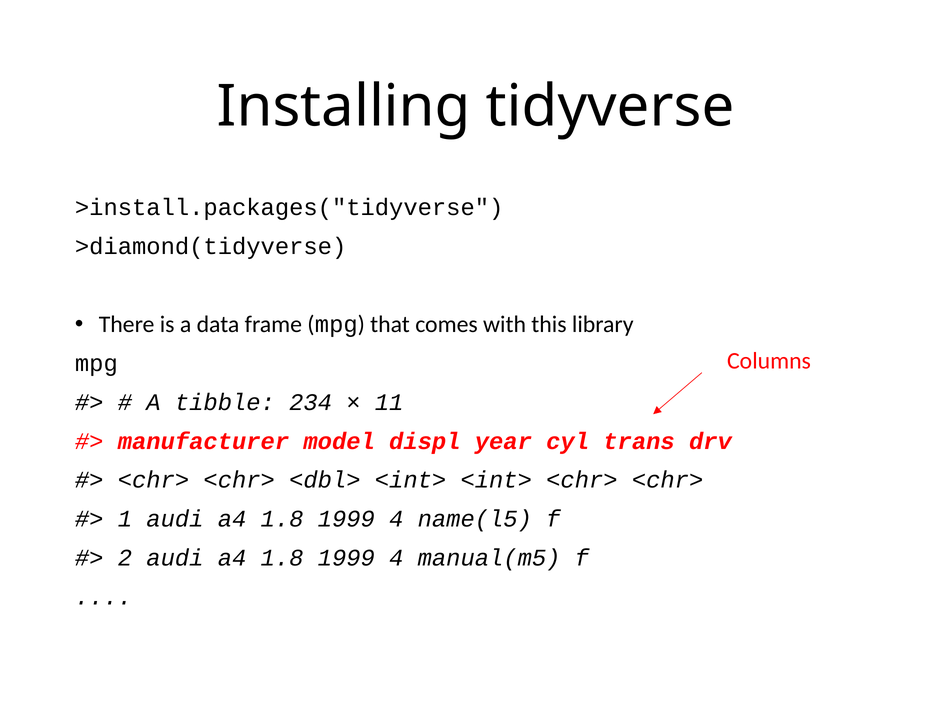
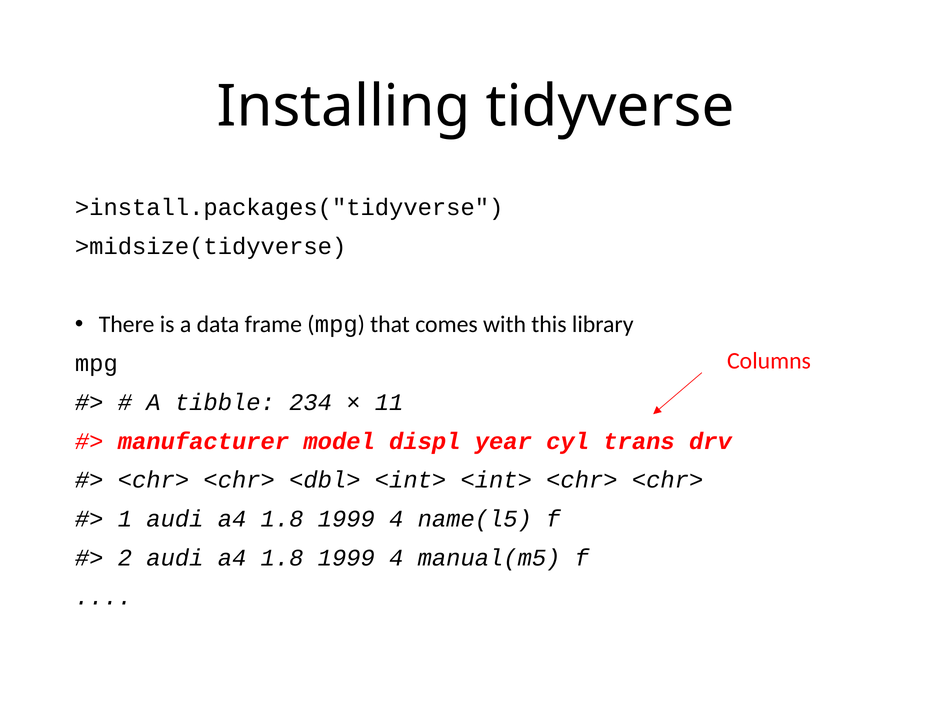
>diamond(tidyverse: >diamond(tidyverse -> >midsize(tidyverse
